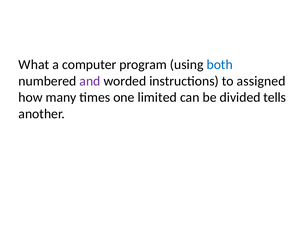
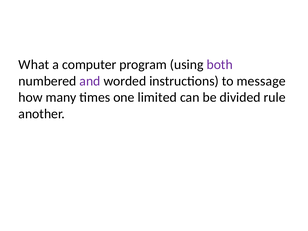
both colour: blue -> purple
assigned: assigned -> message
tells: tells -> rule
